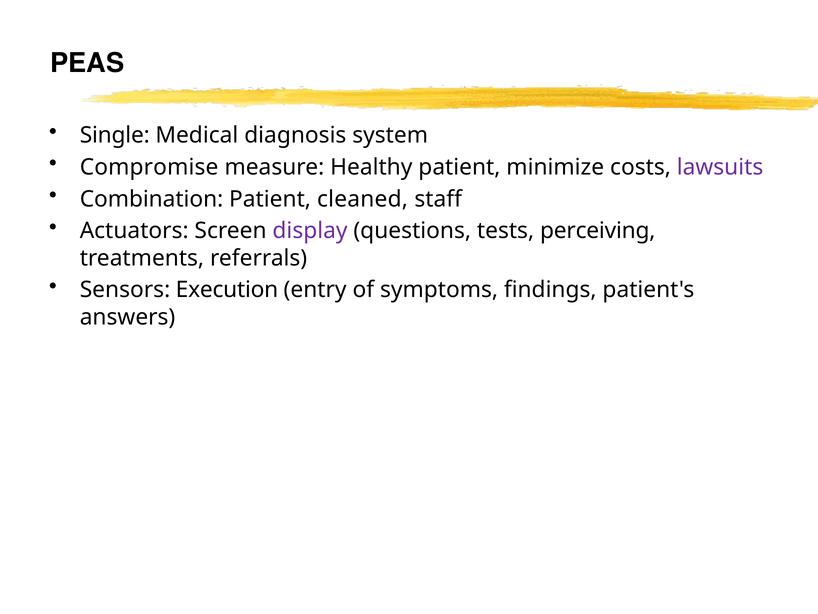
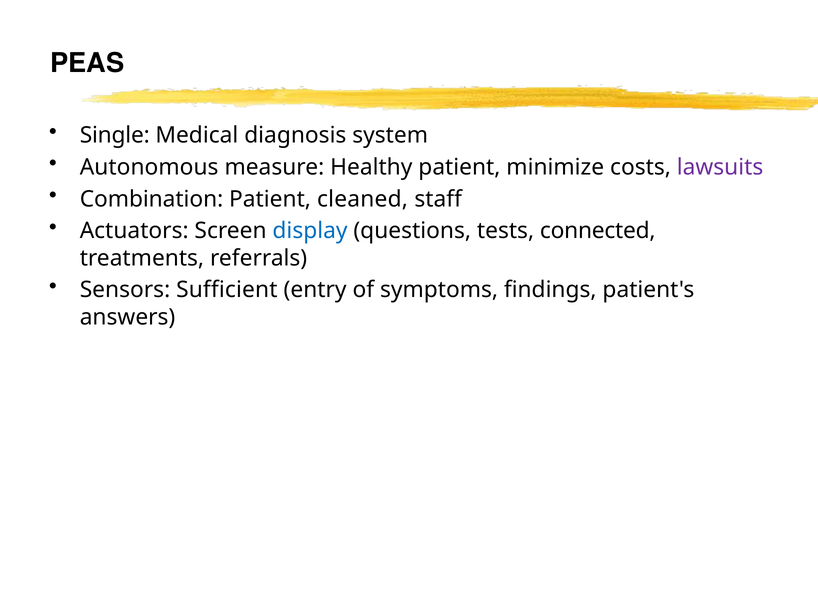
Compromise: Compromise -> Autonomous
display colour: purple -> blue
perceiving: perceiving -> connected
Execution: Execution -> Sufficient
